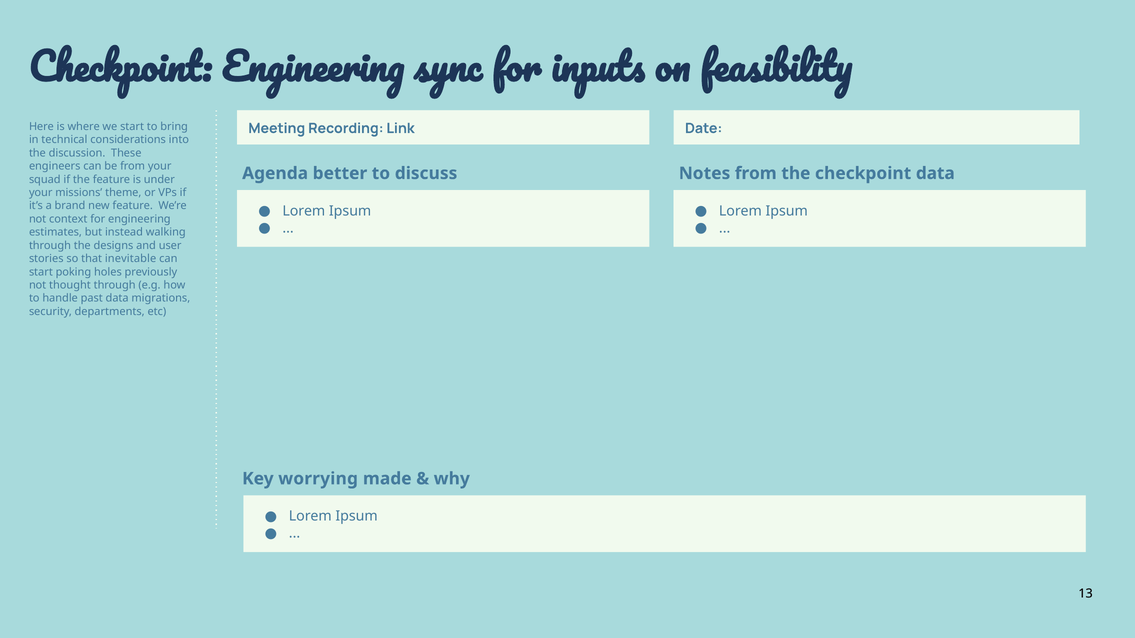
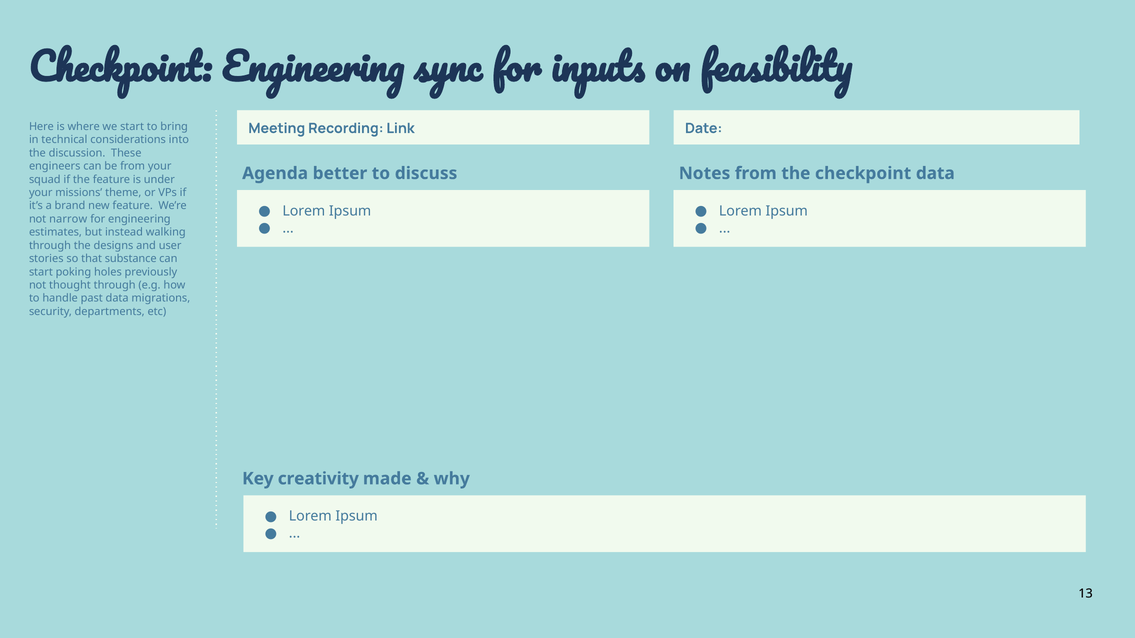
context: context -> narrow
inevitable: inevitable -> substance
worrying: worrying -> creativity
